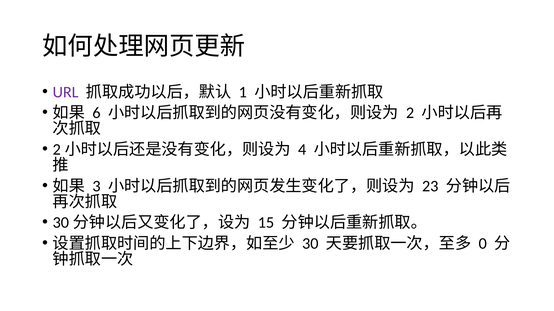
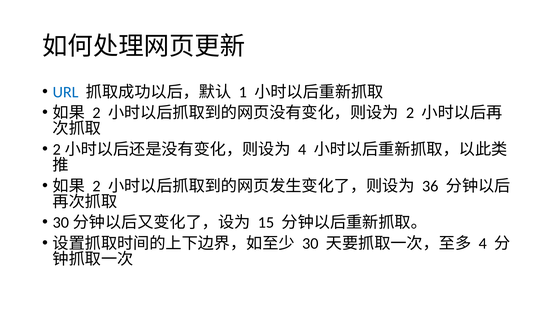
URL colour: purple -> blue
6 at (96, 113): 6 -> 2
3 at (96, 186): 3 -> 2
23: 23 -> 36
0 at (483, 244): 0 -> 4
